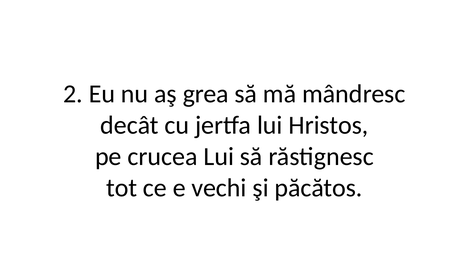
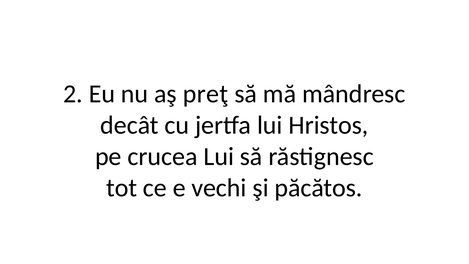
grea: grea -> preţ
